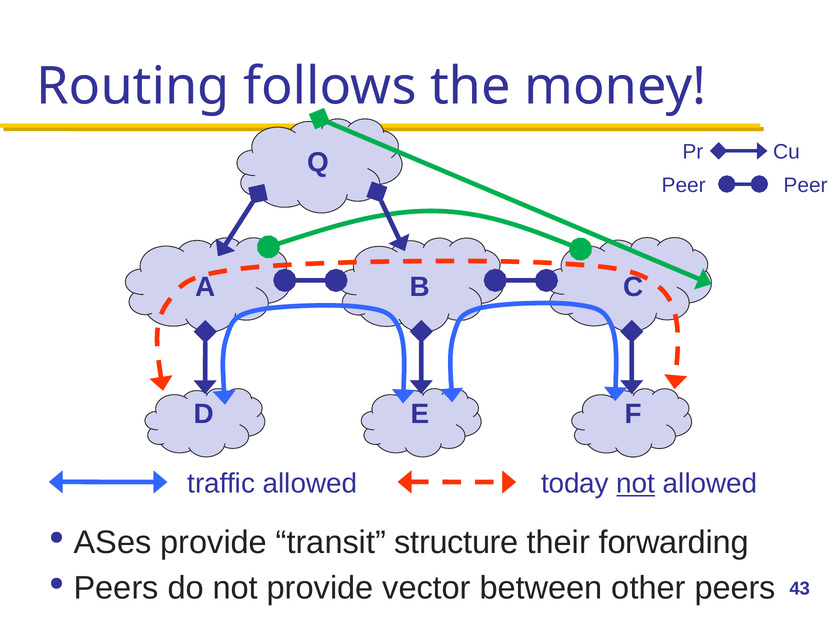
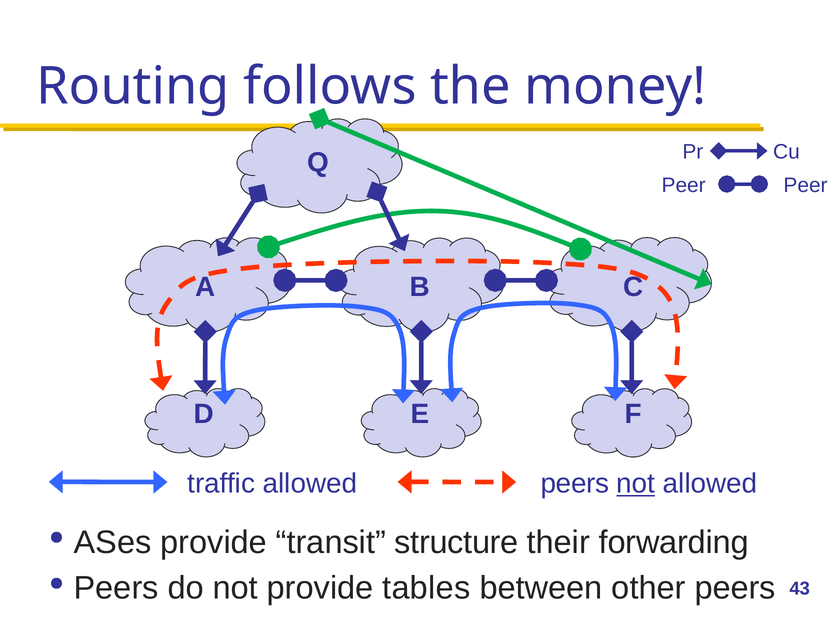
allowed today: today -> peers
vector: vector -> tables
